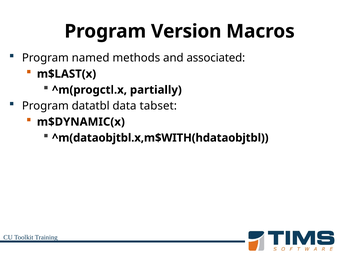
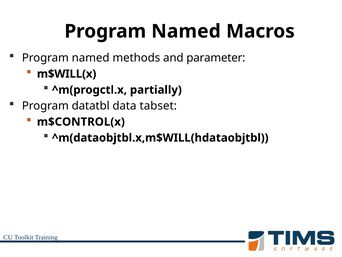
Version at (186, 31): Version -> Named
associated: associated -> parameter
m$LAST(x: m$LAST(x -> m$WILL(x
m$DYNAMIC(x: m$DYNAMIC(x -> m$CONTROL(x
^m(dataobjtbl.x,m$WITH(hdataobjtbl: ^m(dataobjtbl.x,m$WITH(hdataobjtbl -> ^m(dataobjtbl.x,m$WILL(hdataobjtbl
